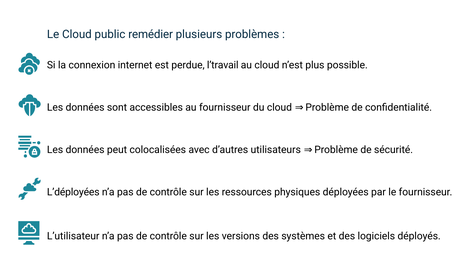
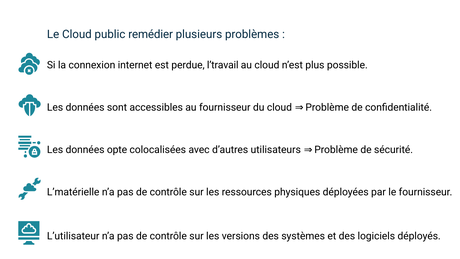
peut: peut -> opte
L’déployées: L’déployées -> L’matérielle
